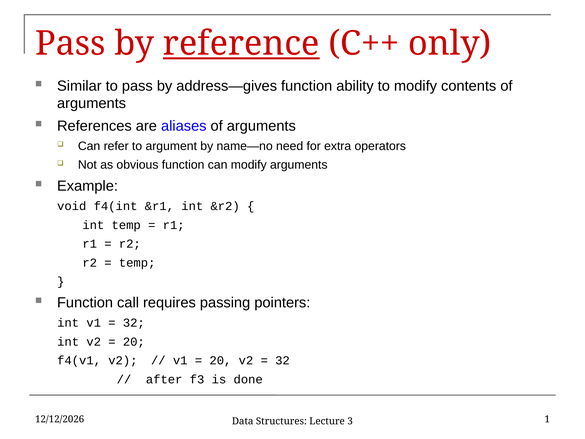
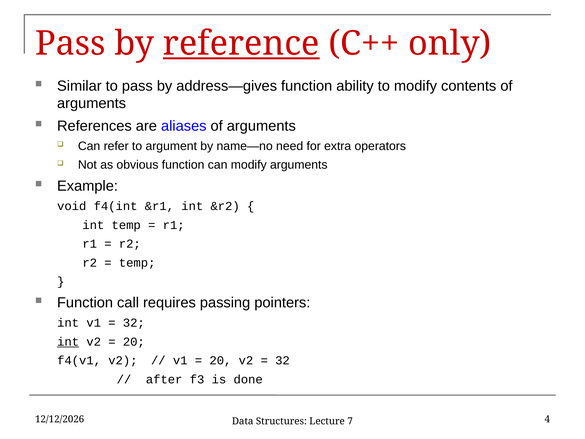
int at (68, 342) underline: none -> present
1: 1 -> 4
3: 3 -> 7
